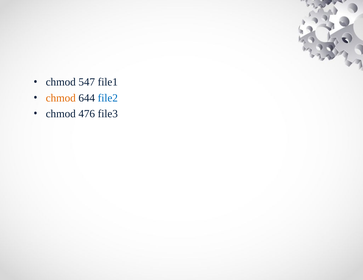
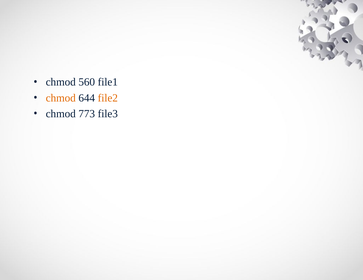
547: 547 -> 560
file2 colour: blue -> orange
476: 476 -> 773
